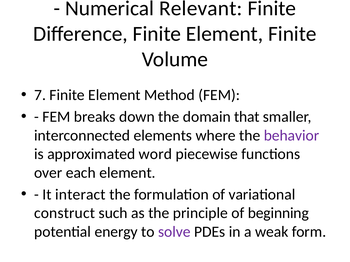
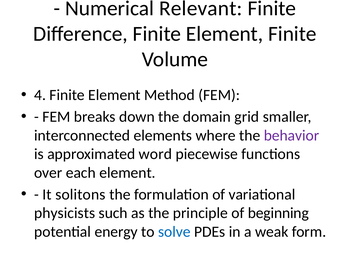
7: 7 -> 4
that: that -> grid
interact: interact -> solitons
construct: construct -> physicists
solve colour: purple -> blue
